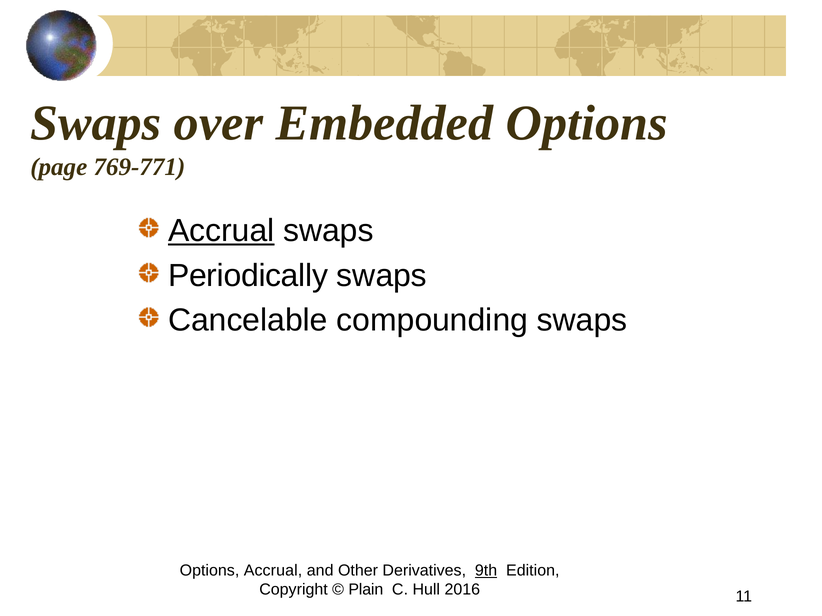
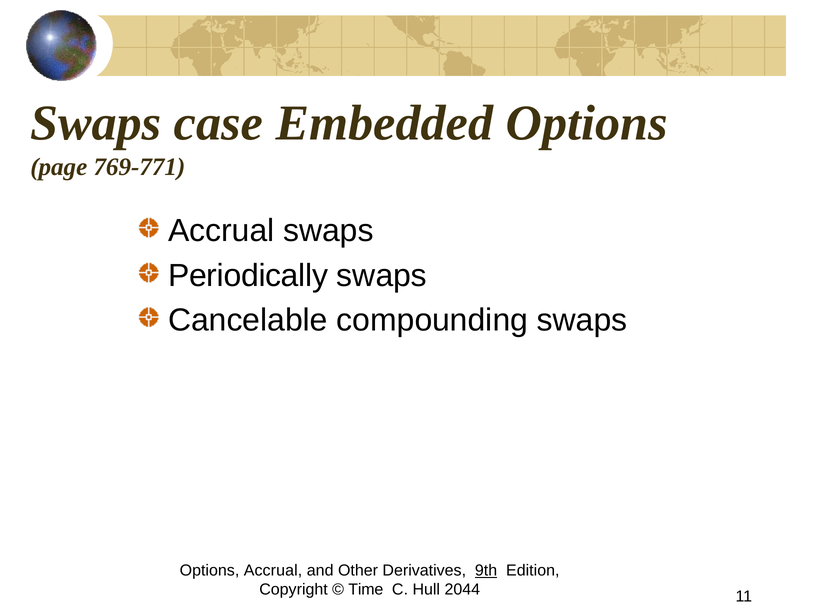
over: over -> case
Accrual at (221, 231) underline: present -> none
Plain: Plain -> Time
2016: 2016 -> 2044
